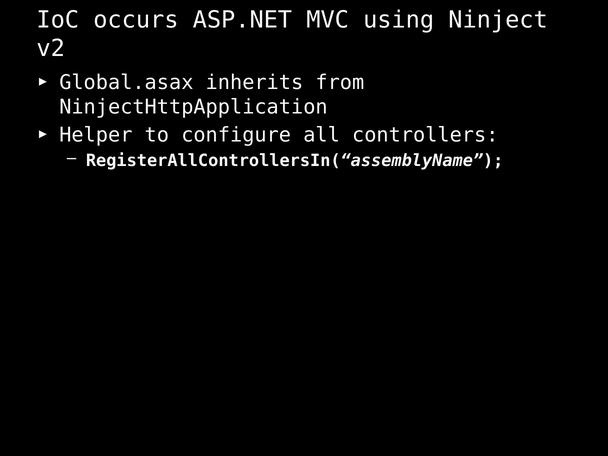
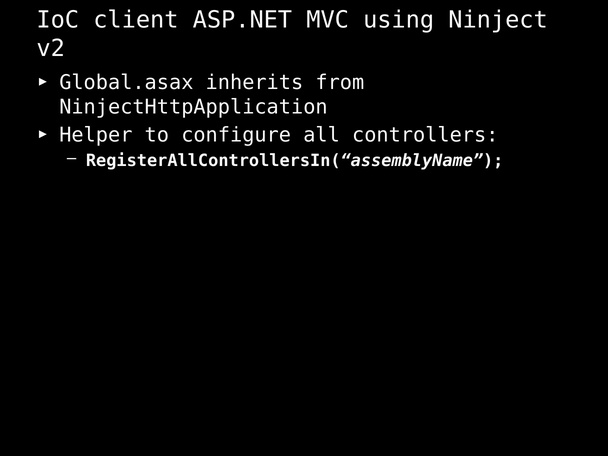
occurs: occurs -> client
